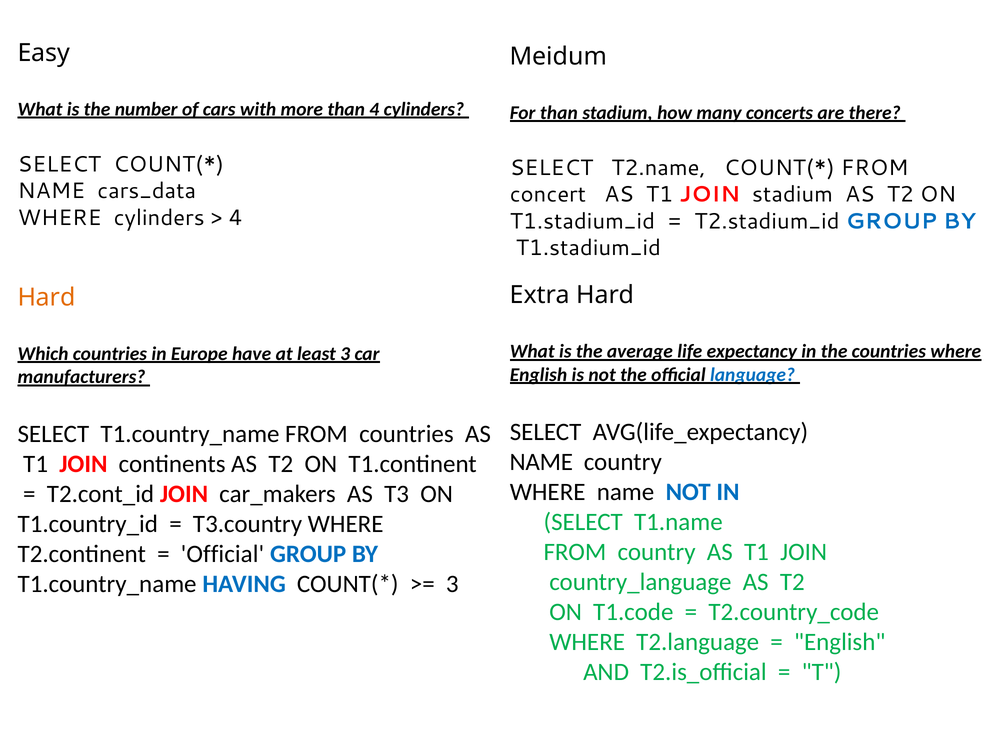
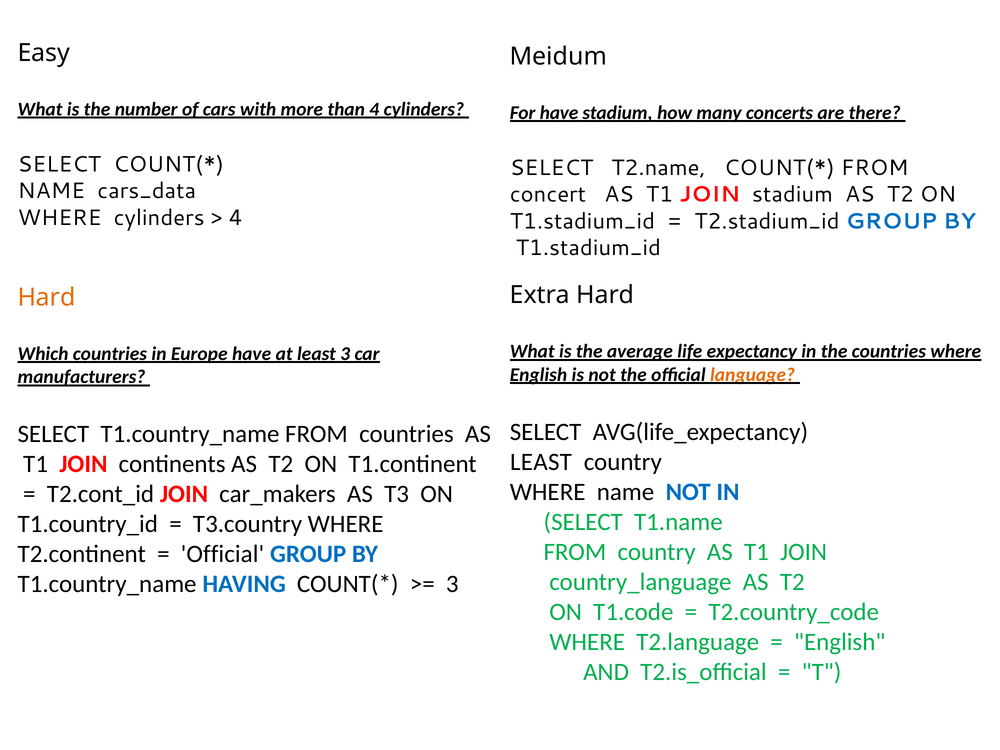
For than: than -> have
language colour: blue -> orange
NAME at (541, 462): NAME -> LEAST
